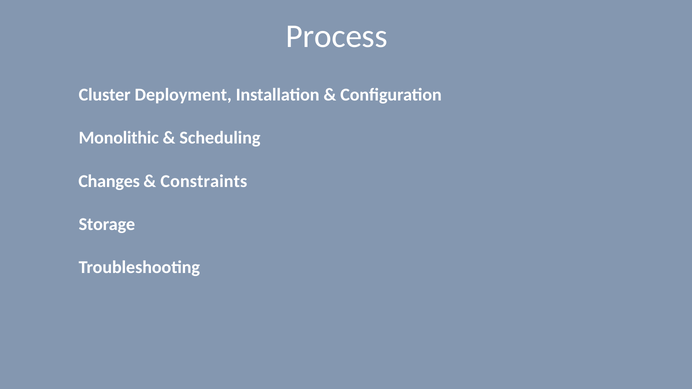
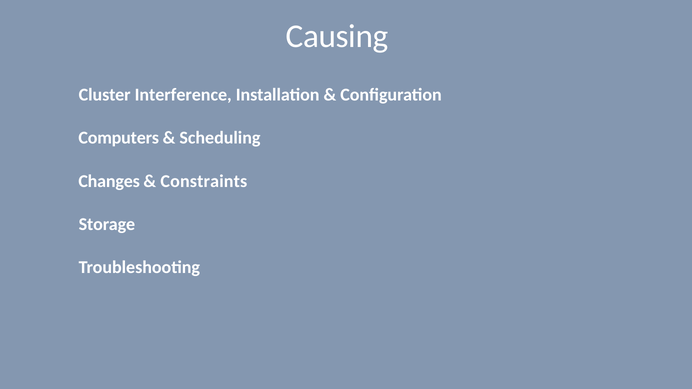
Process: Process -> Causing
Deployment: Deployment -> Interference
Monolithic: Monolithic -> Computers
